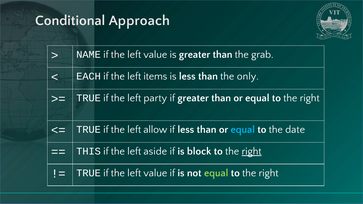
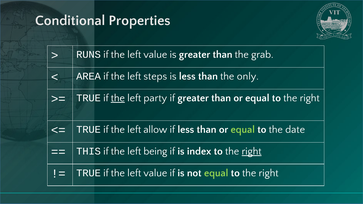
Approach: Approach -> Properties
NAME: NAME -> RUNS
EACH: EACH -> AREA
items: items -> steps
the at (118, 98) underline: none -> present
equal at (243, 130) colour: light blue -> light green
aside: aside -> being
block: block -> index
